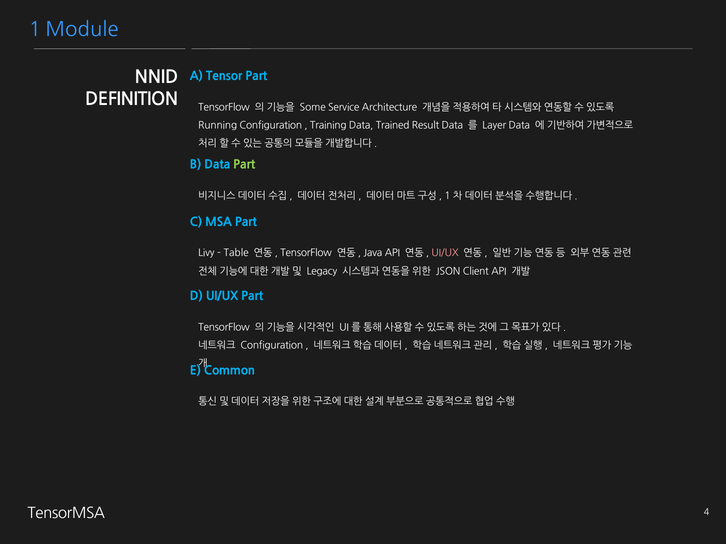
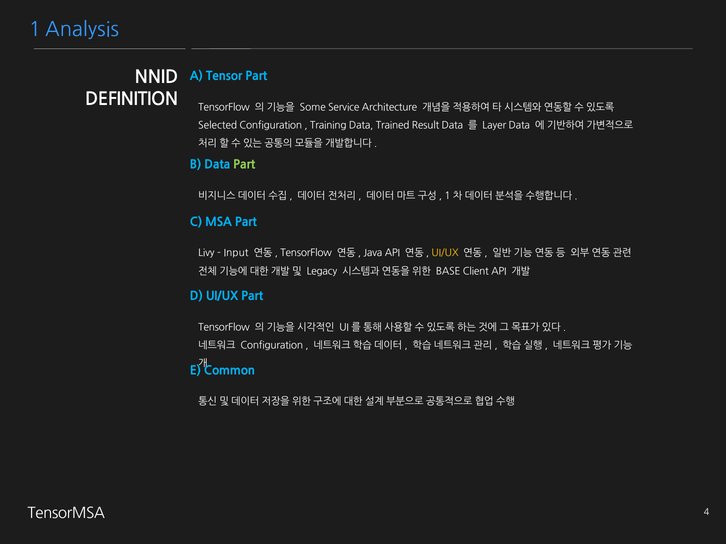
Module: Module -> Analysis
Running: Running -> Selected
Table: Table -> Input
UI/UX at (445, 253) colour: pink -> yellow
JSON: JSON -> BASE
